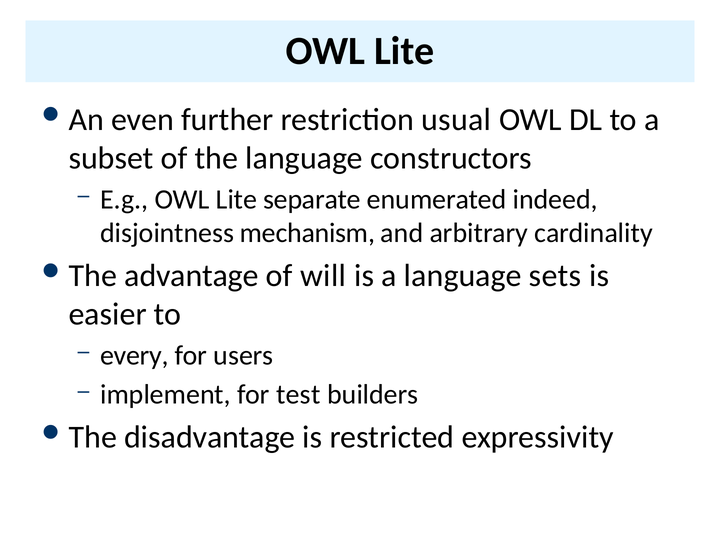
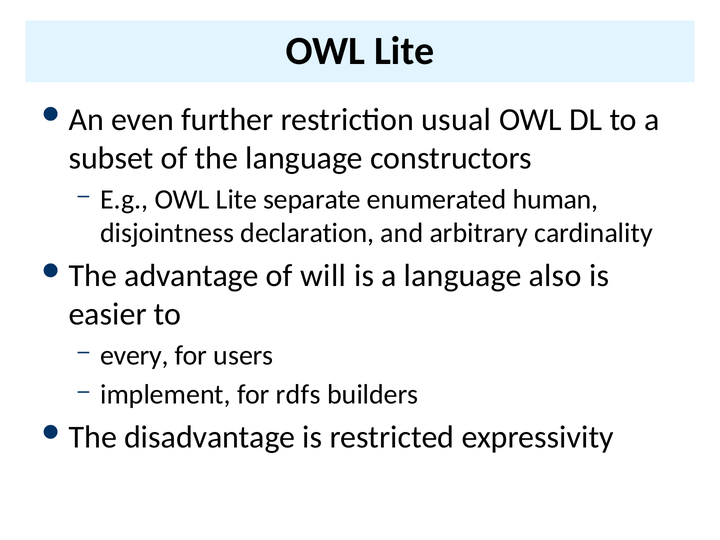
indeed: indeed -> human
mechanism: mechanism -> declaration
sets: sets -> also
test: test -> rdfs
